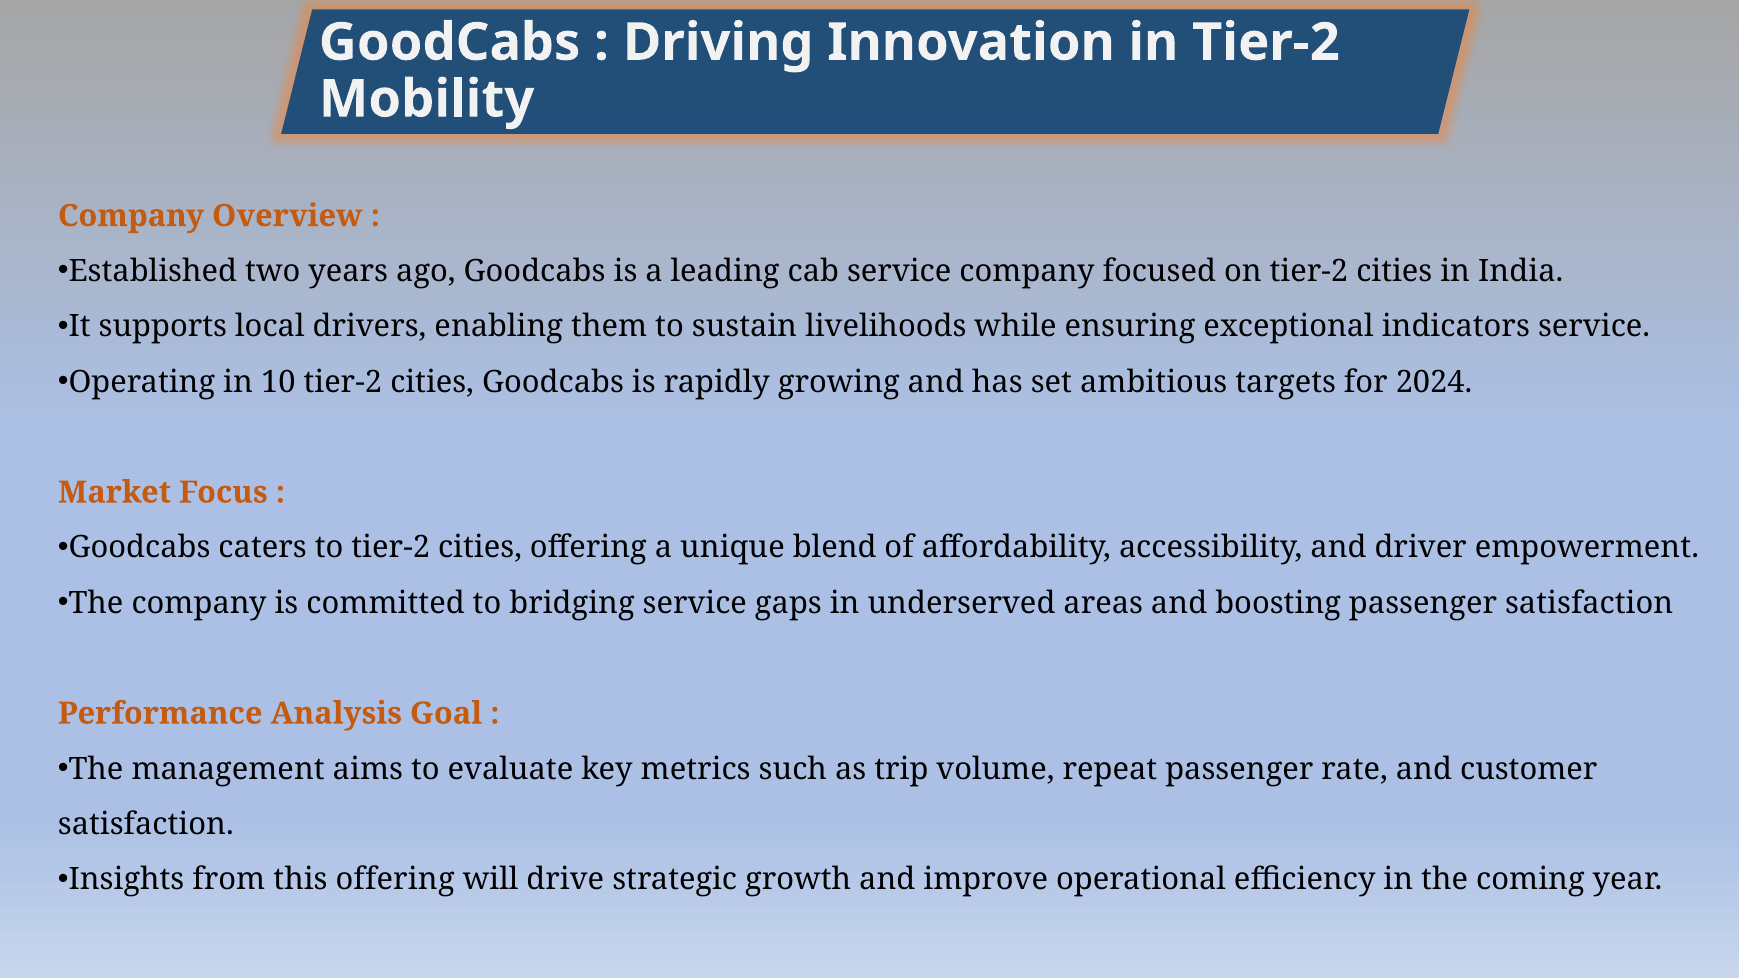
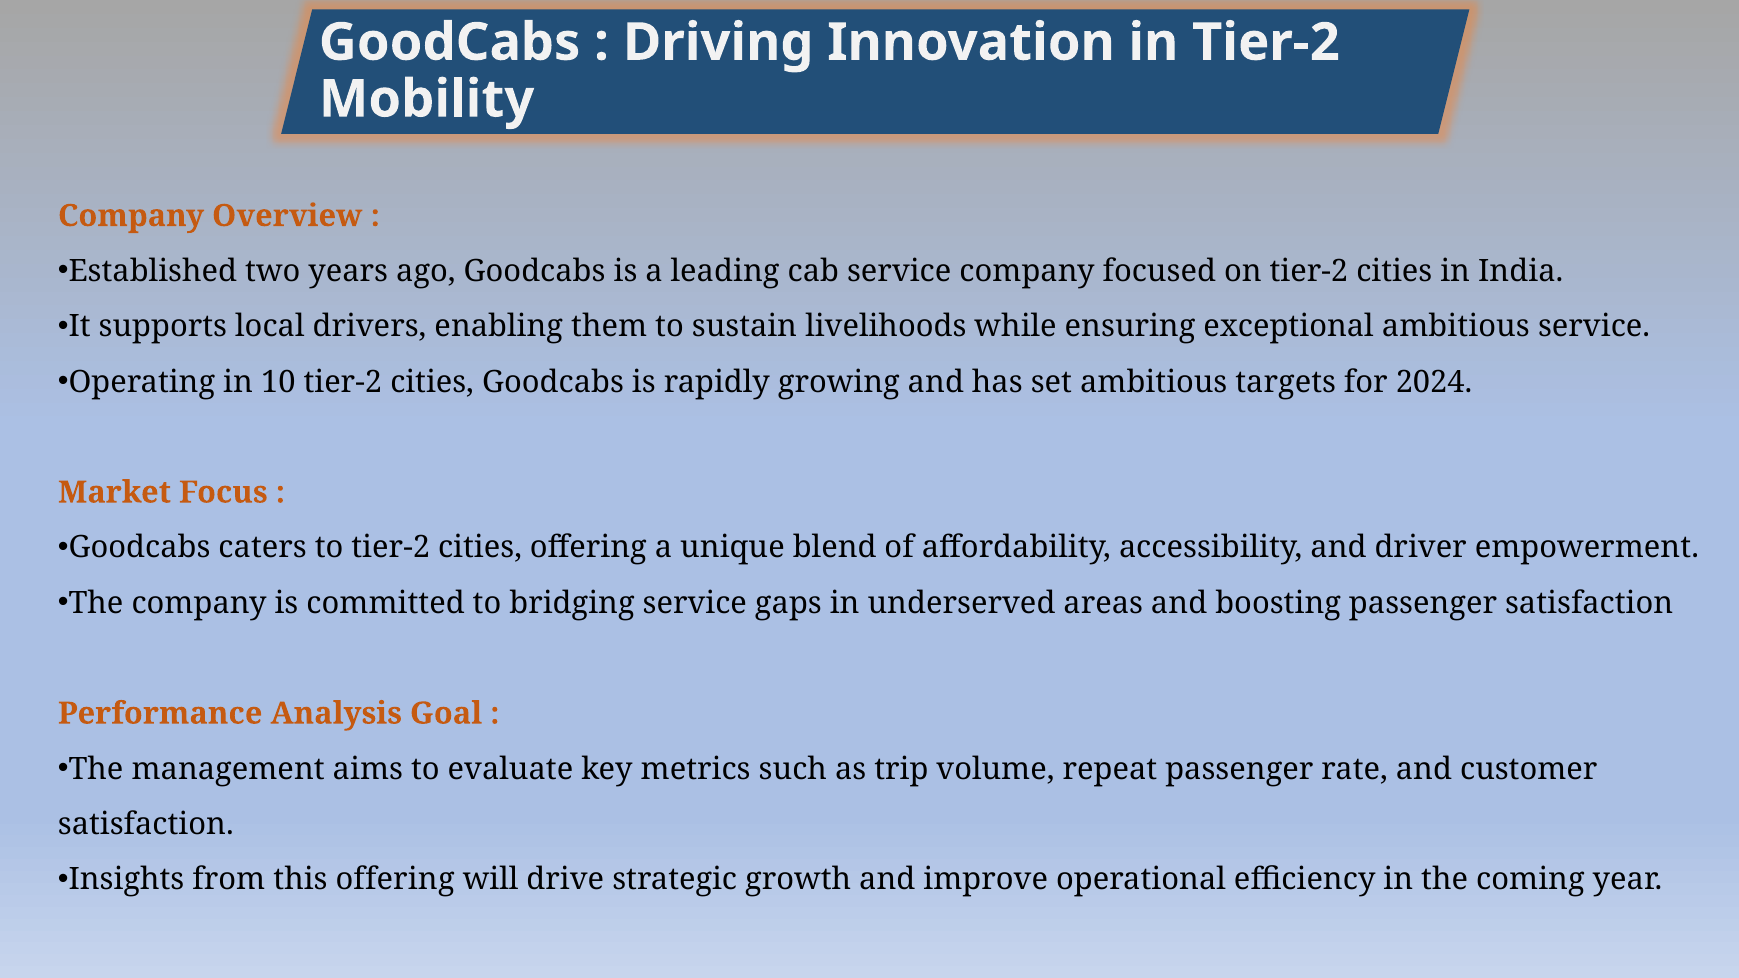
exceptional indicators: indicators -> ambitious
